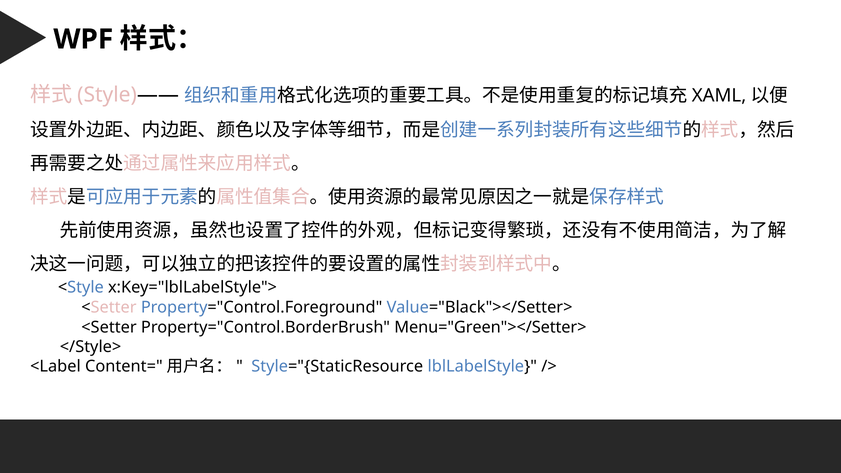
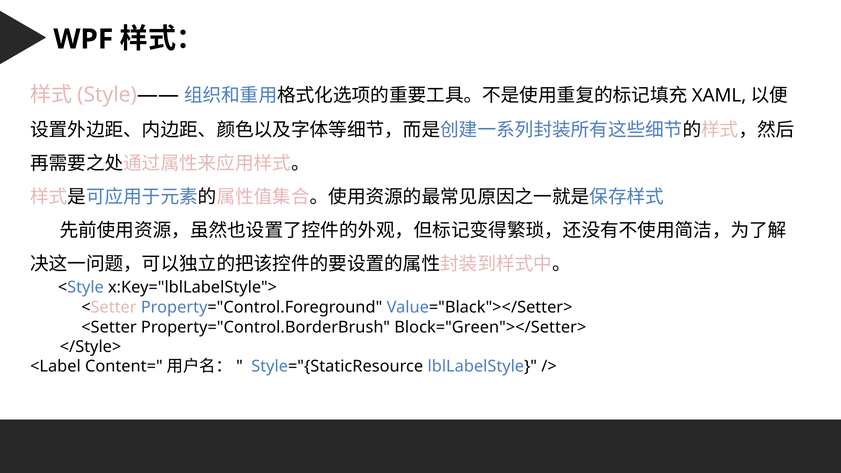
Menu="Green"></Setter>: Menu="Green"></Setter> -> Block="Green"></Setter>
